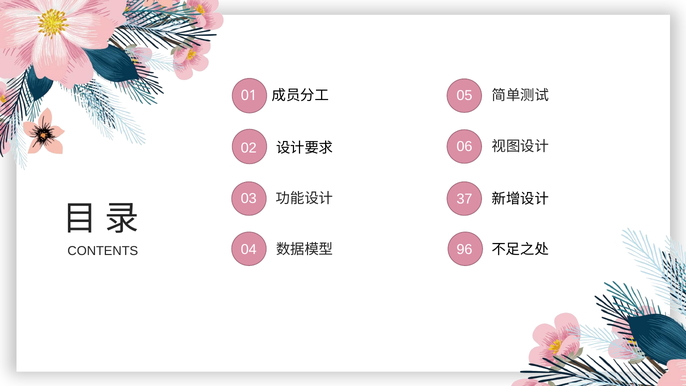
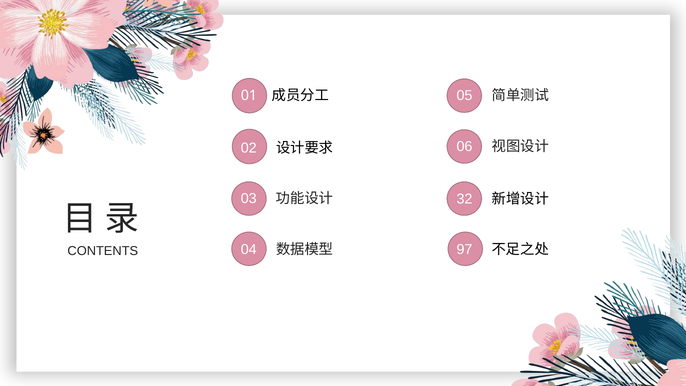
37: 37 -> 32
96: 96 -> 97
